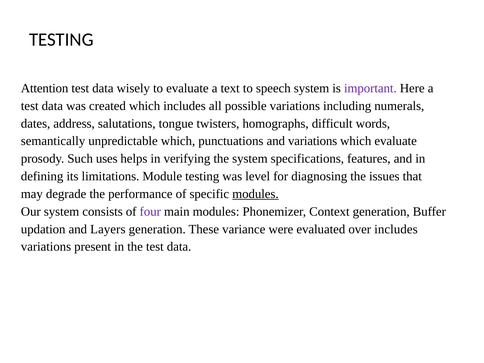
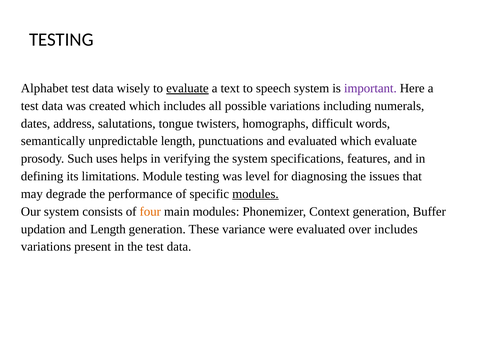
Attention: Attention -> Alphabet
evaluate at (187, 88) underline: none -> present
unpredictable which: which -> length
and variations: variations -> evaluated
four colour: purple -> orange
and Layers: Layers -> Length
